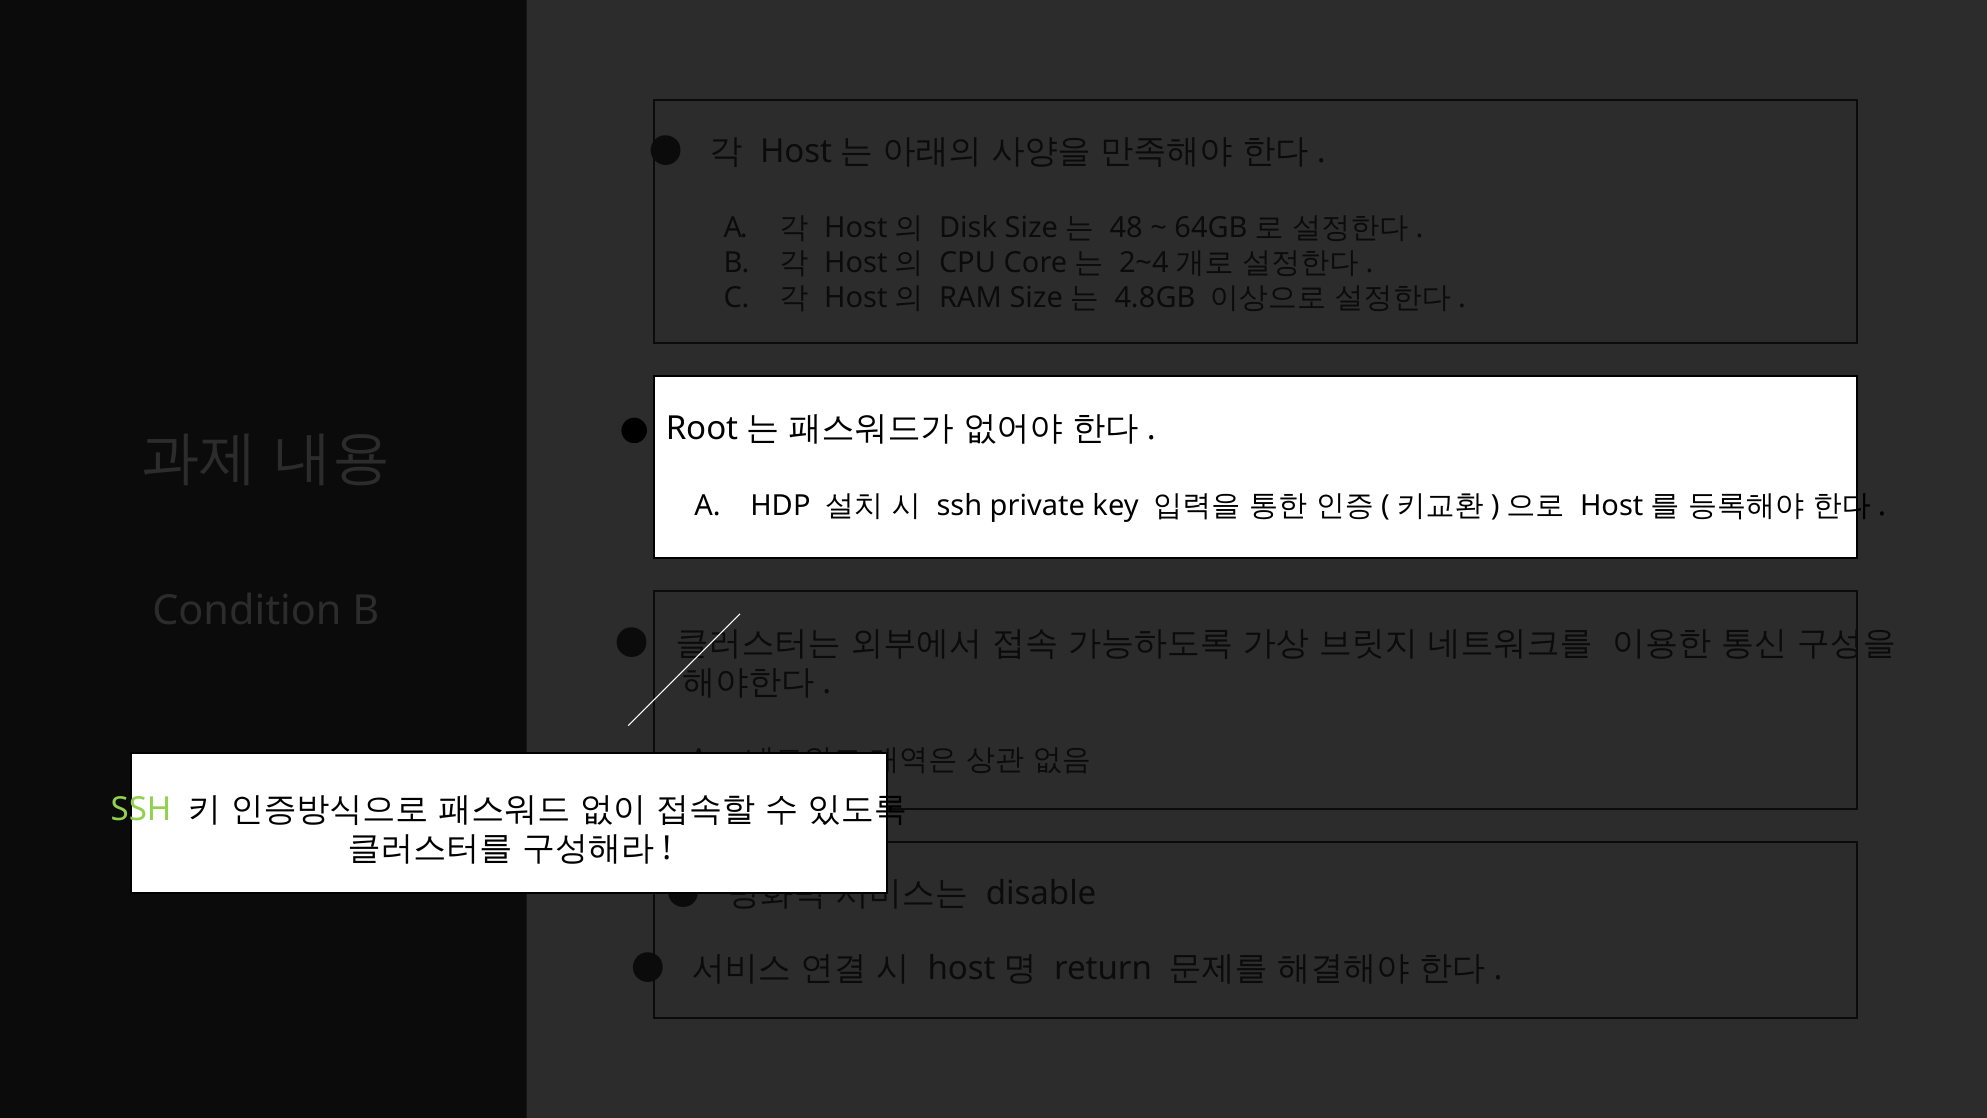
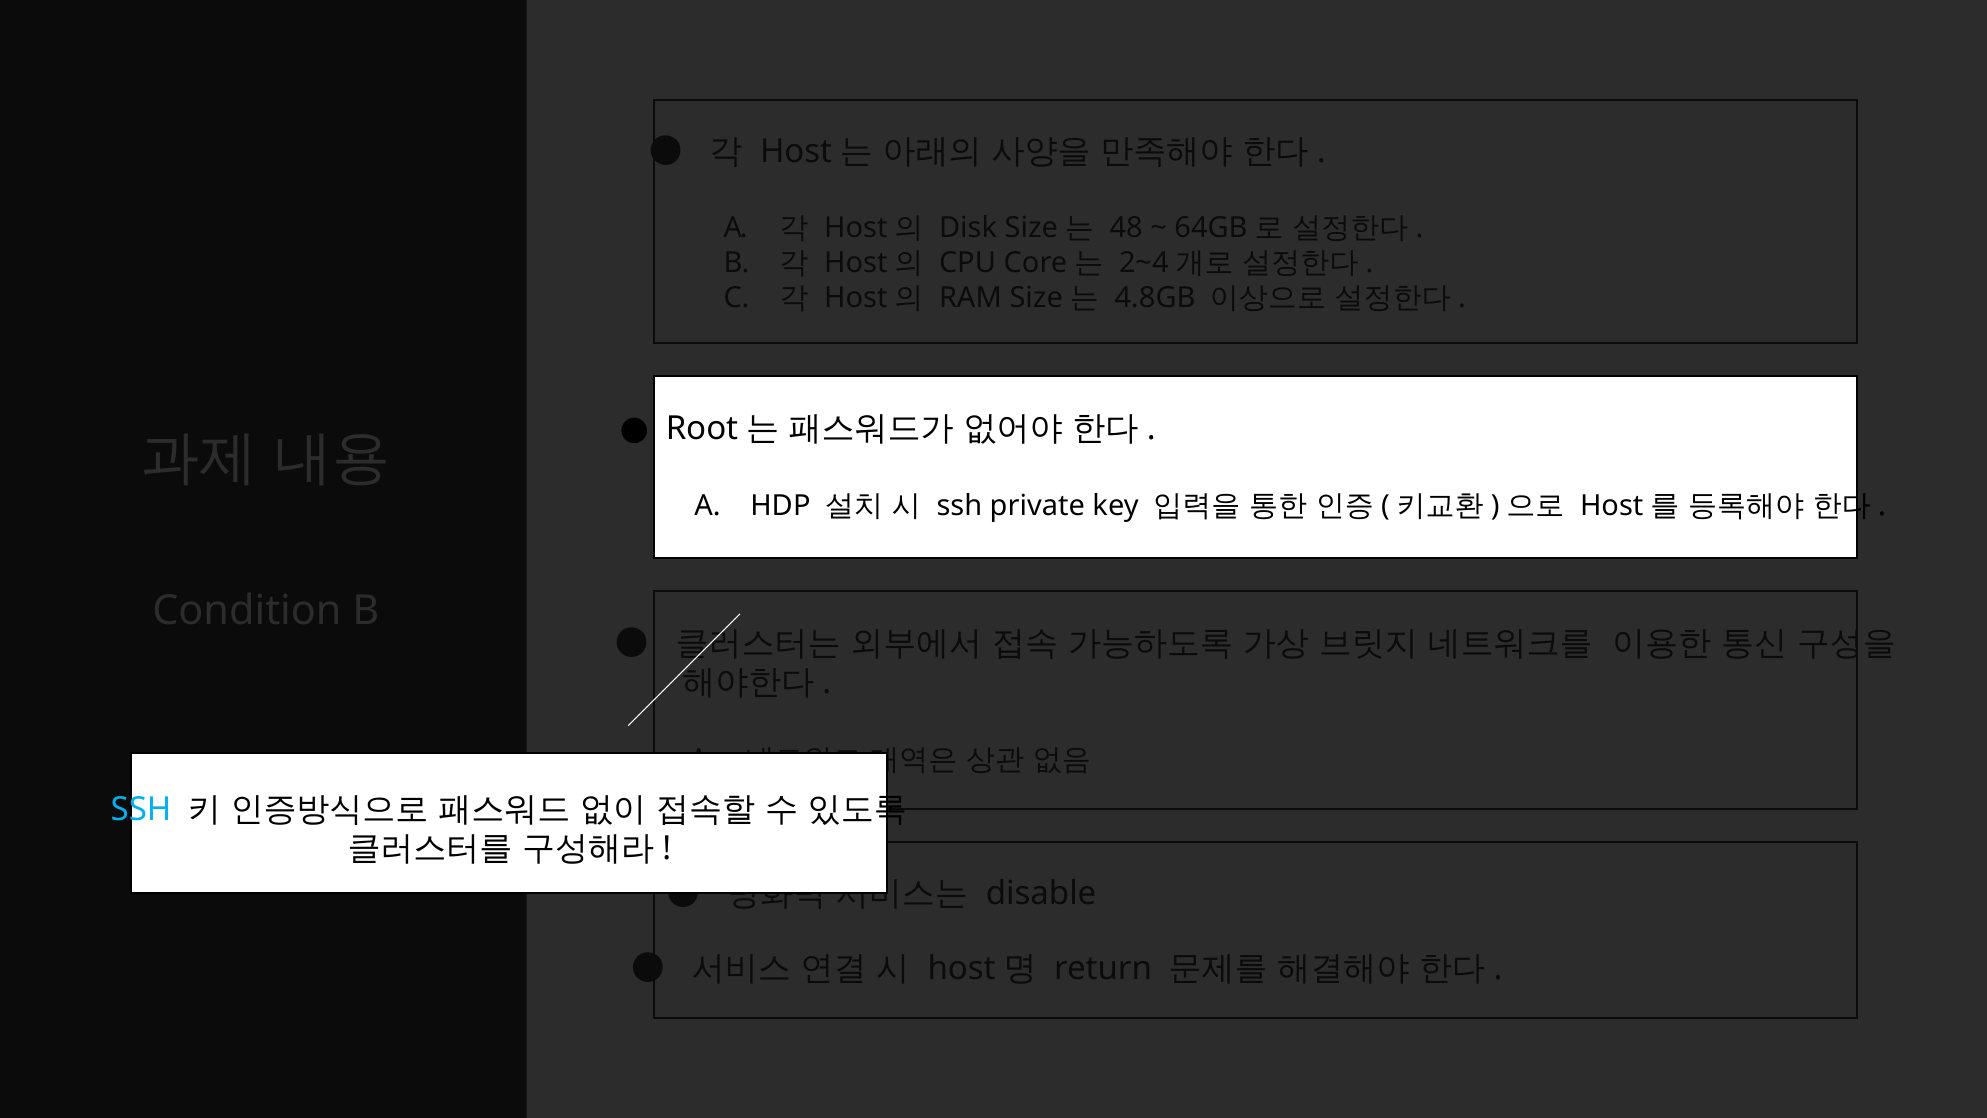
SSH at (141, 809) colour: light green -> light blue
